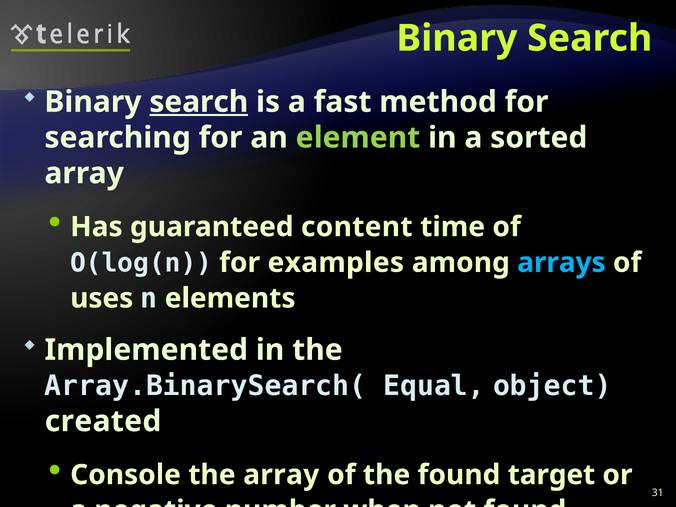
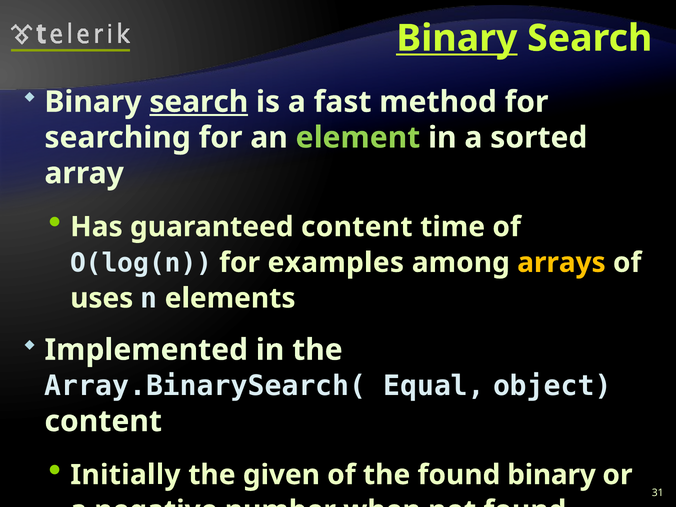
Binary at (457, 38) underline: none -> present
arrays colour: light blue -> yellow
created at (103, 421): created -> content
Console: Console -> Initially
the array: array -> given
found target: target -> binary
